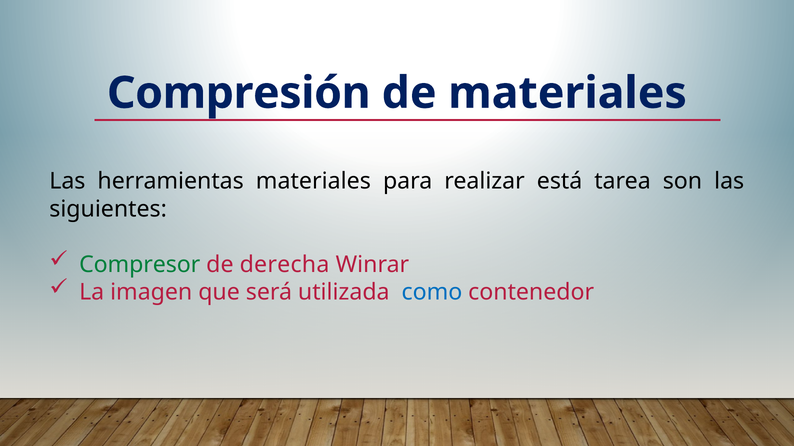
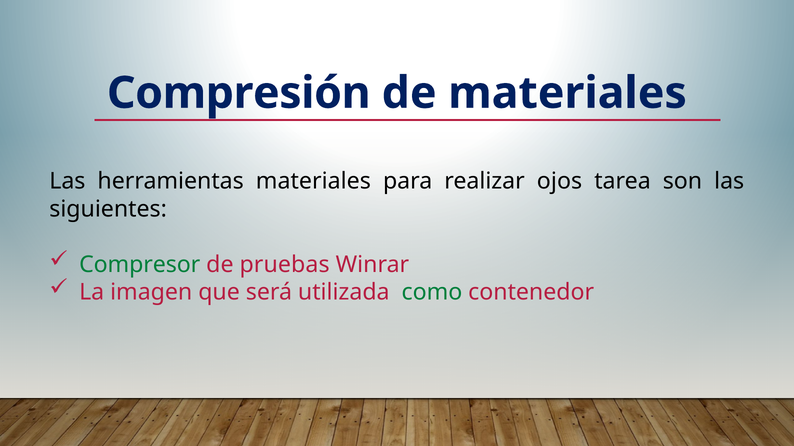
está: está -> ojos
derecha: derecha -> pruebas
como colour: blue -> green
